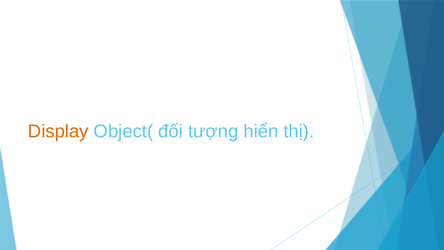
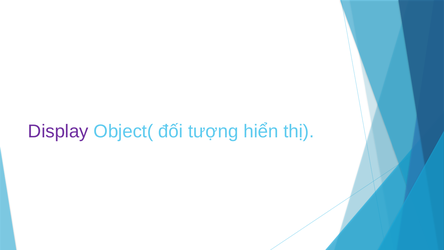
Display colour: orange -> purple
